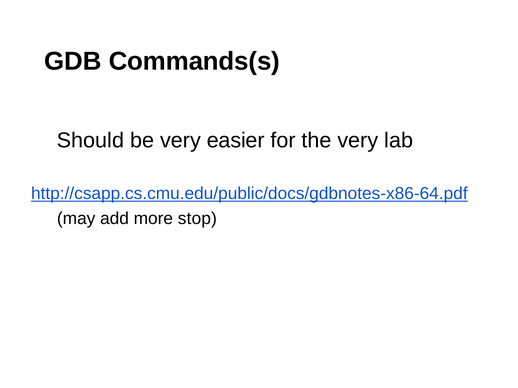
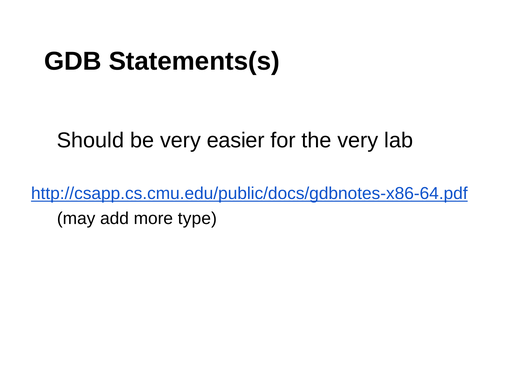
Commands(s: Commands(s -> Statements(s
stop: stop -> type
